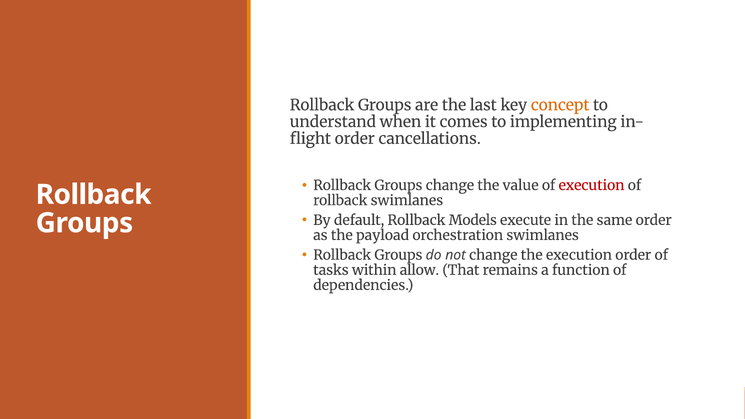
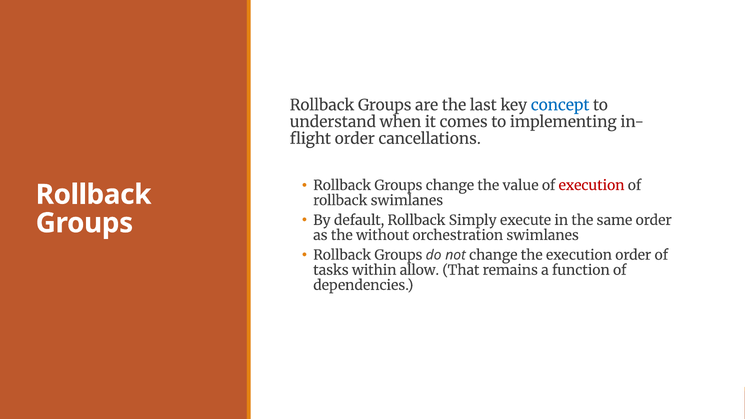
concept colour: orange -> blue
Models: Models -> Simply
payload: payload -> without
